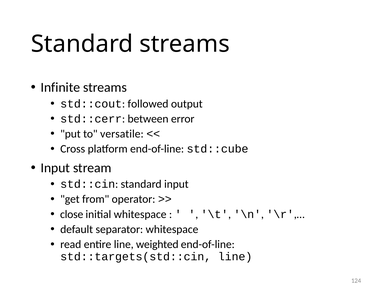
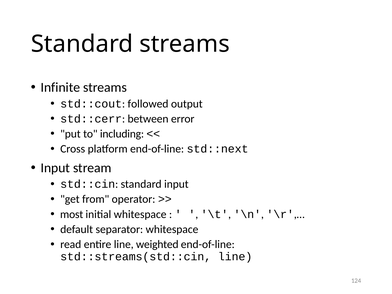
versatile: versatile -> including
std::cube: std::cube -> std::next
close: close -> most
std::targets(std::cin: std::targets(std::cin -> std::streams(std::cin
